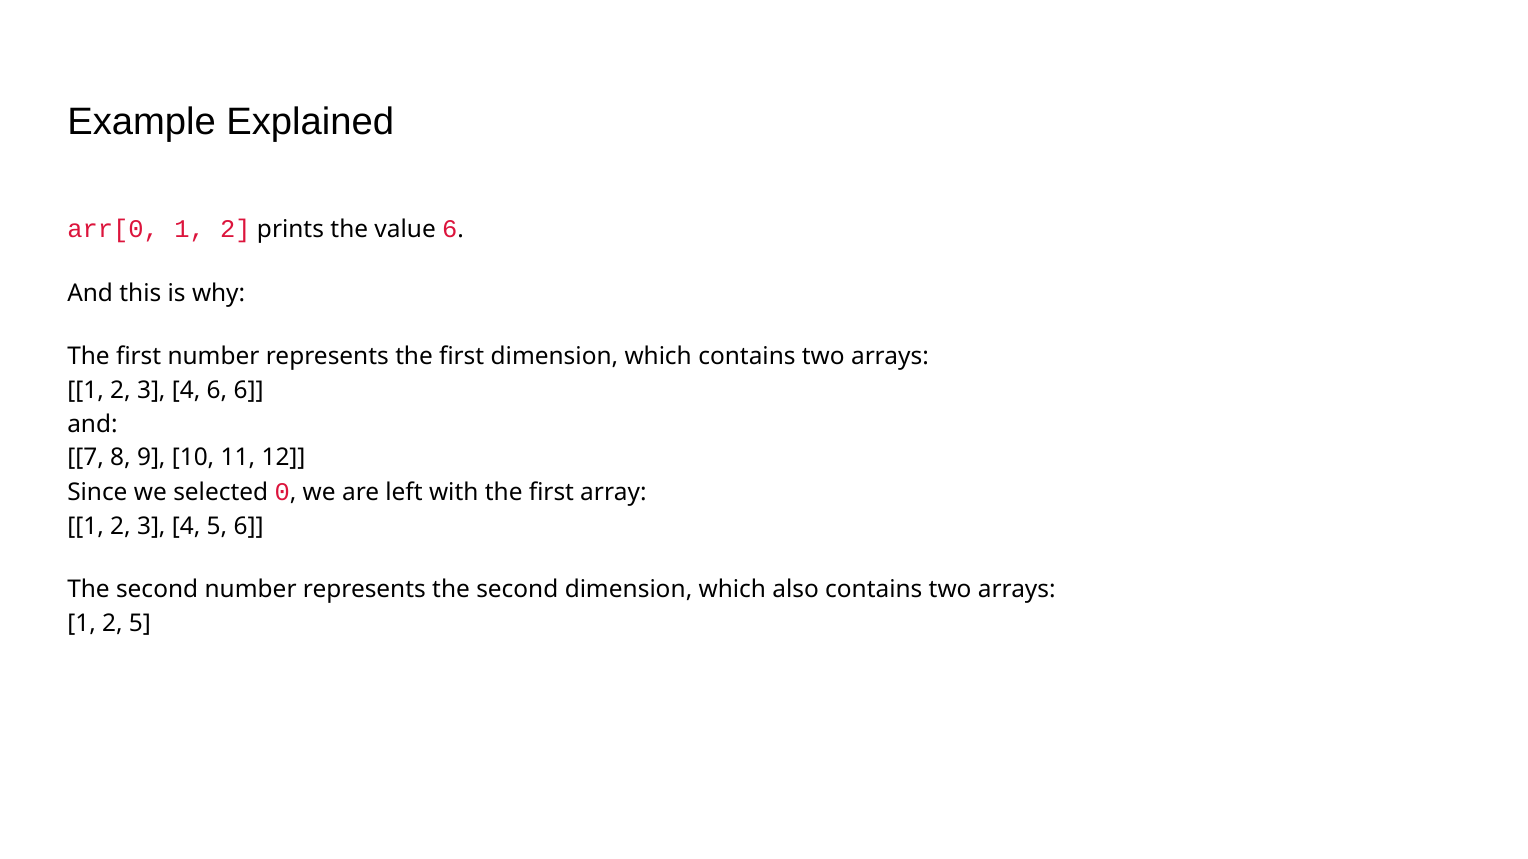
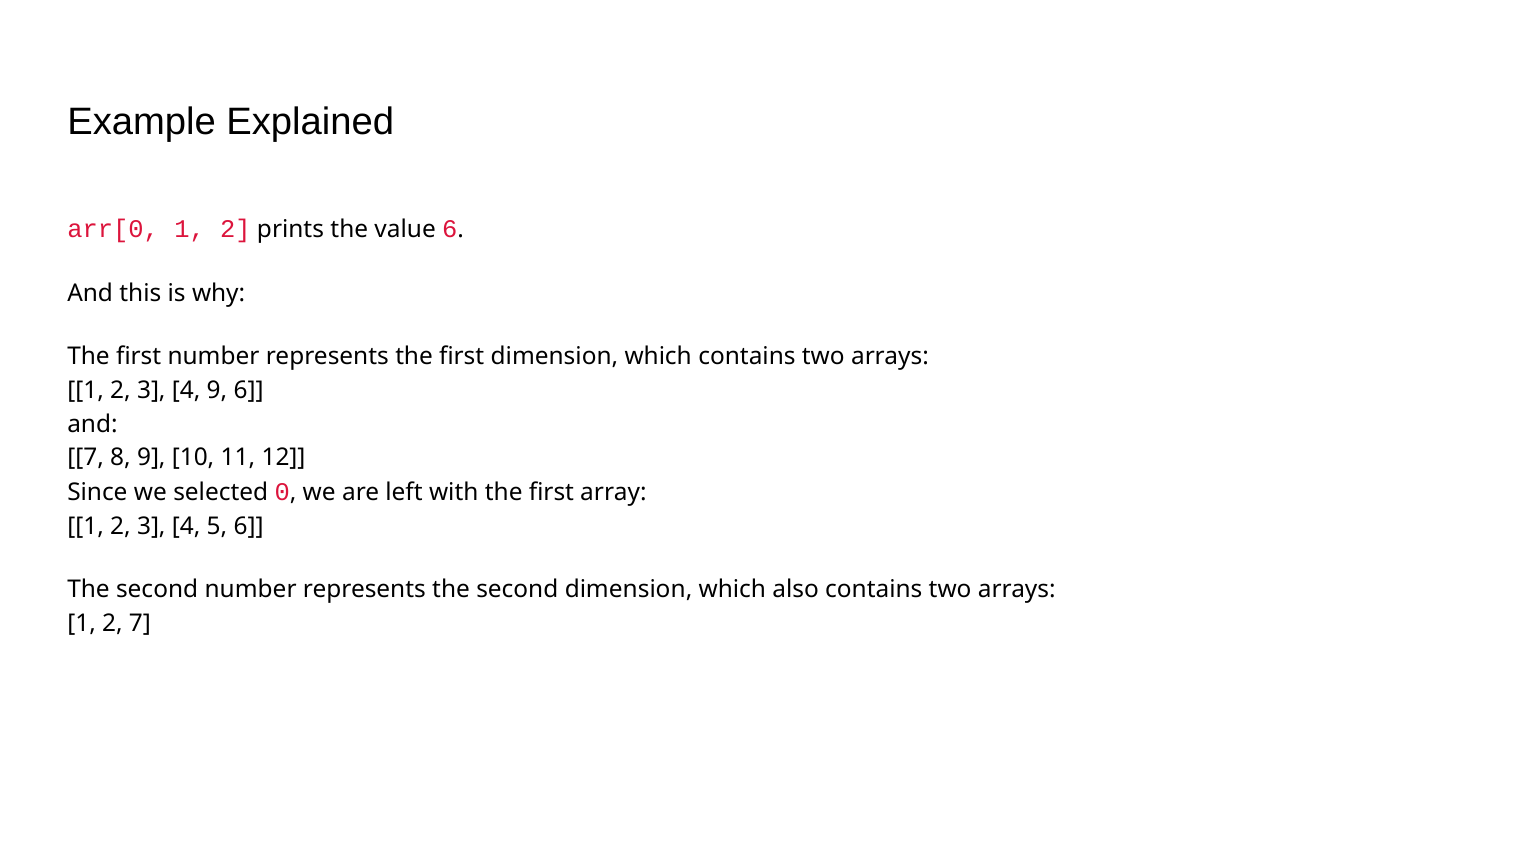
4 6: 6 -> 9
2 5: 5 -> 7
